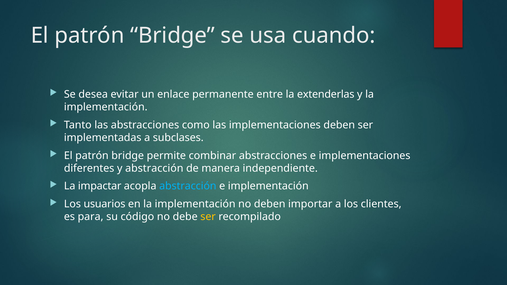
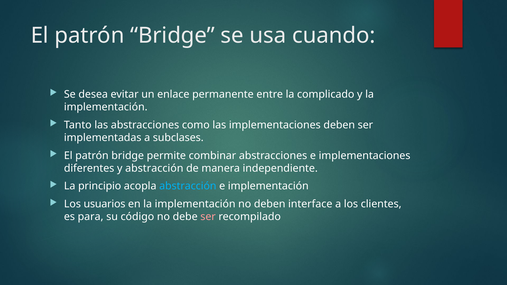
extenderlas: extenderlas -> complicado
impactar: impactar -> principio
importar: importar -> interface
ser at (208, 217) colour: yellow -> pink
